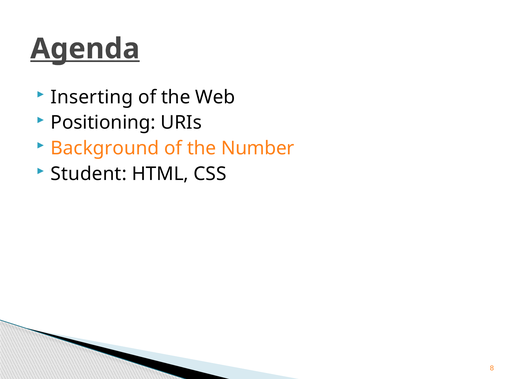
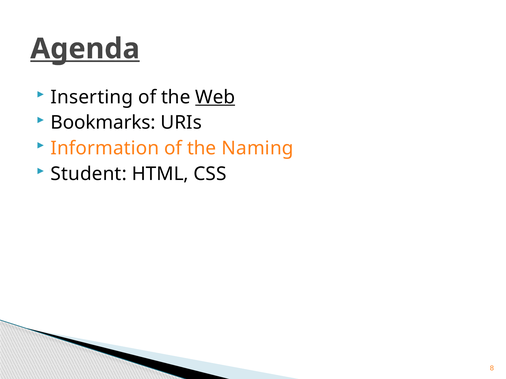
Web underline: none -> present
Positioning: Positioning -> Bookmarks
Background: Background -> Information
Number: Number -> Naming
